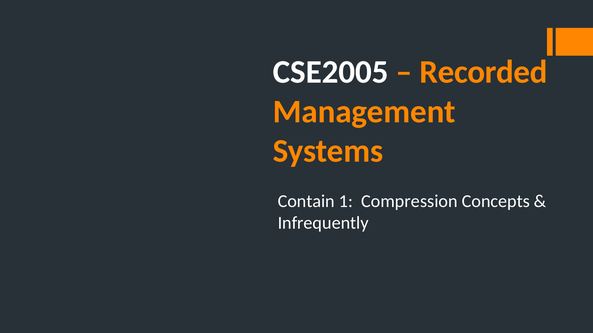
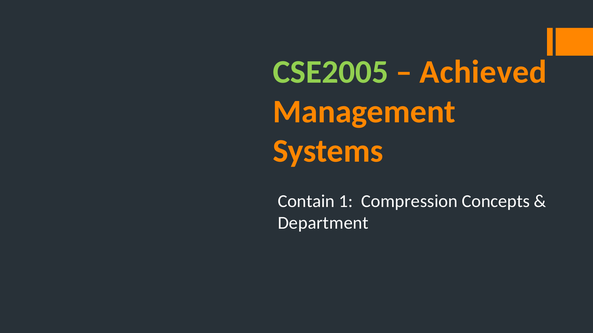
CSE2005 colour: white -> light green
Recorded: Recorded -> Achieved
Infrequently: Infrequently -> Department
